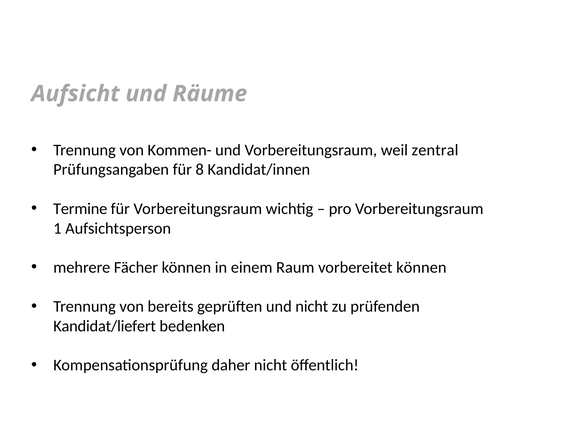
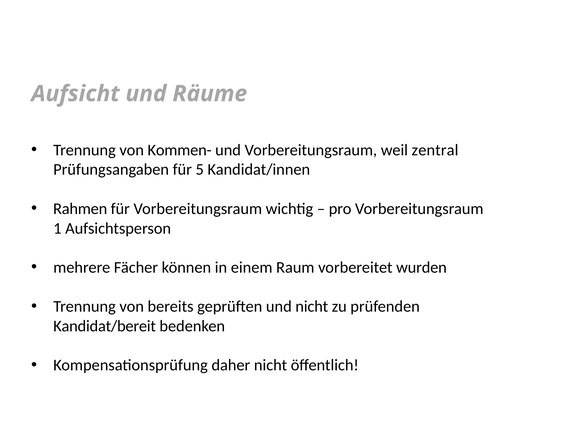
8: 8 -> 5
Termine: Termine -> Rahmen
vorbereitet können: können -> wurden
Kandidat/liefert: Kandidat/liefert -> Kandidat/bereit
